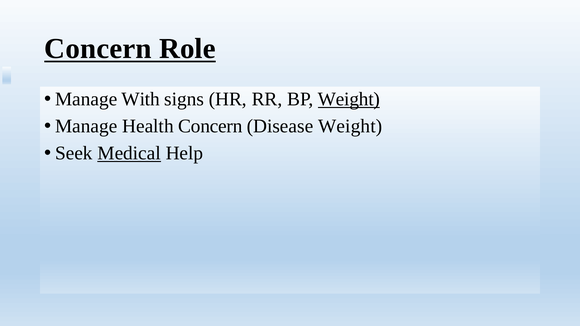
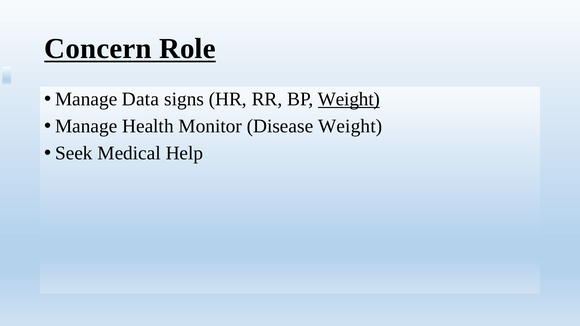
With: With -> Data
Health Concern: Concern -> Monitor
Medical underline: present -> none
